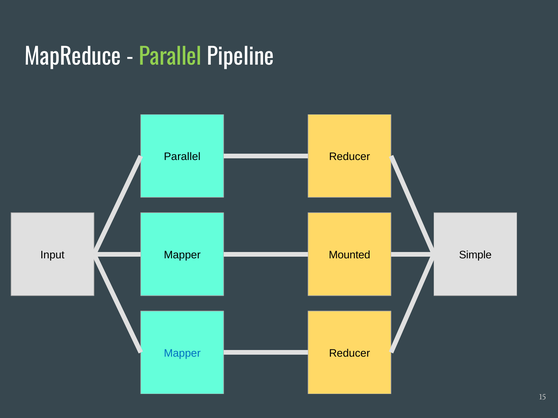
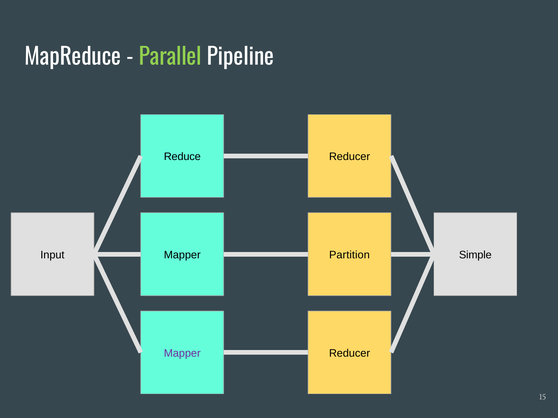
Parallel at (182, 157): Parallel -> Reduce
Mounted: Mounted -> Partition
Mapper at (182, 354) colour: blue -> purple
